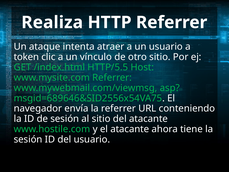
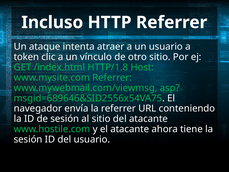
Realiza: Realiza -> Incluso
HTTP/5.5: HTTP/5.5 -> HTTP/1.8
